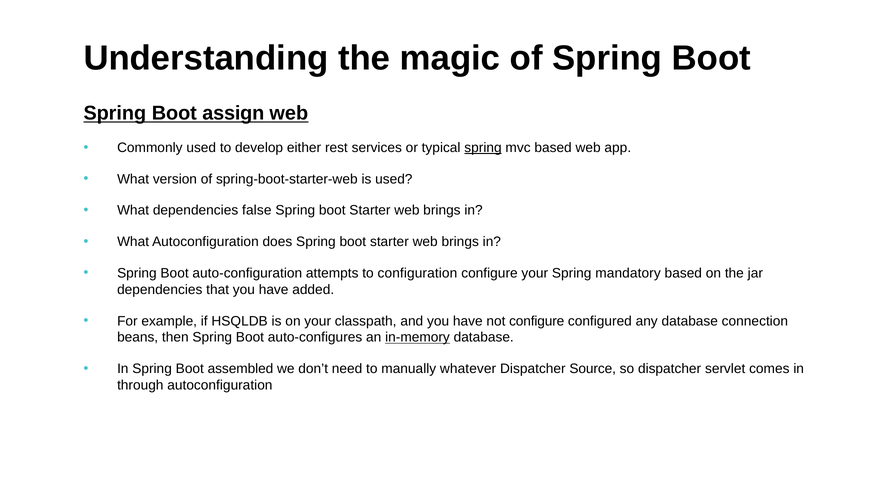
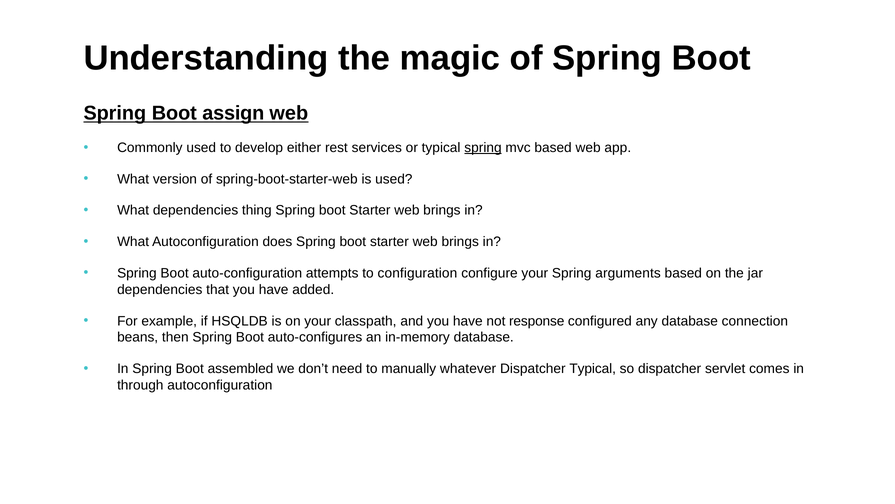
false: false -> thing
mandatory: mandatory -> arguments
not configure: configure -> response
in-memory underline: present -> none
Dispatcher Source: Source -> Typical
